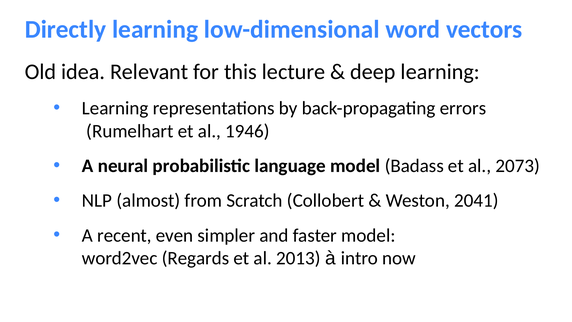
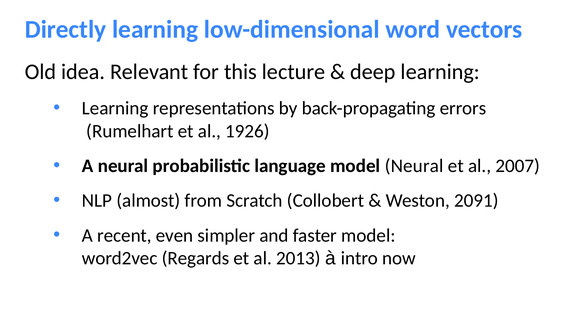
1946: 1946 -> 1926
model Badass: Badass -> Neural
2073: 2073 -> 2007
2041: 2041 -> 2091
